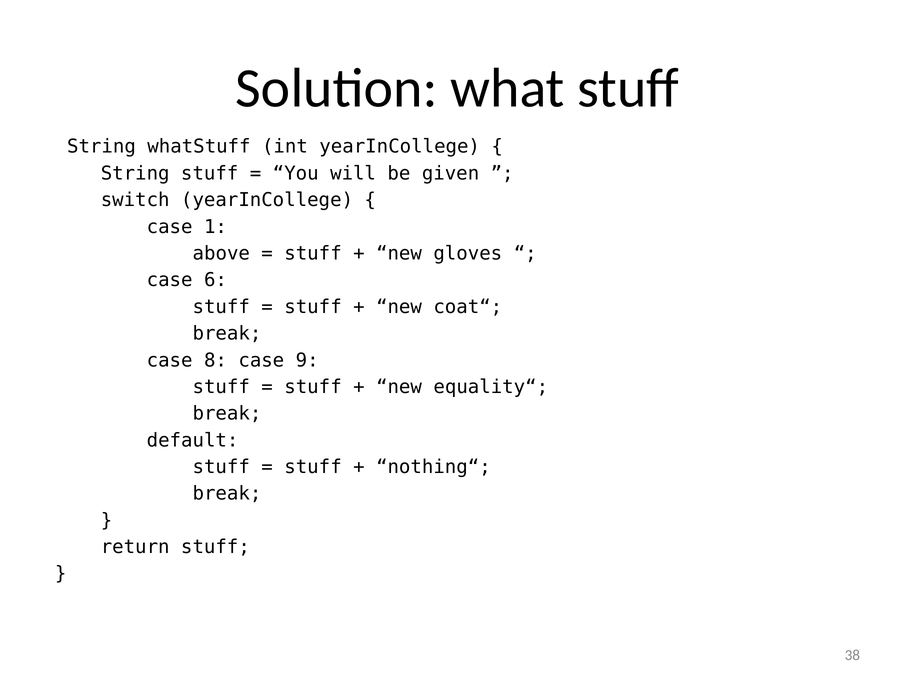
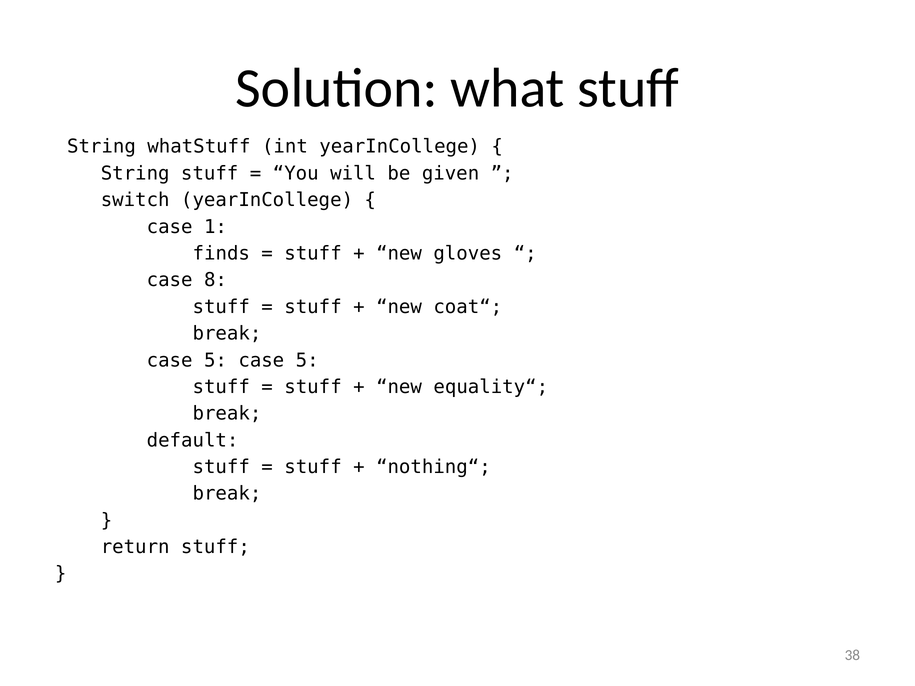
above: above -> finds
6: 6 -> 8
8 at (215, 360): 8 -> 5
9 at (307, 360): 9 -> 5
